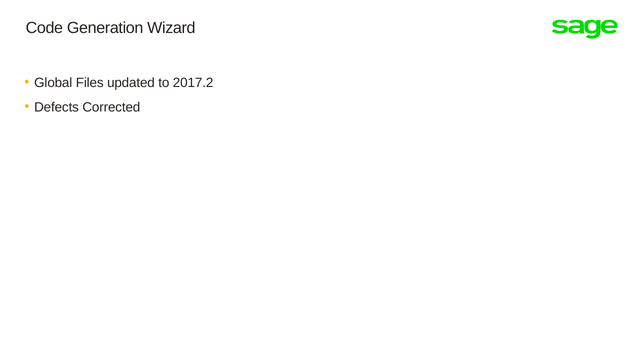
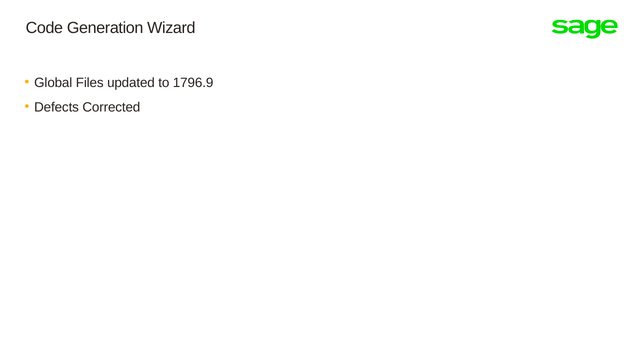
2017.2: 2017.2 -> 1796.9
